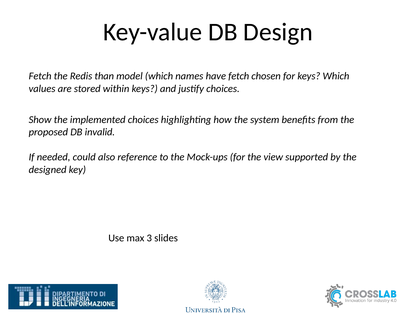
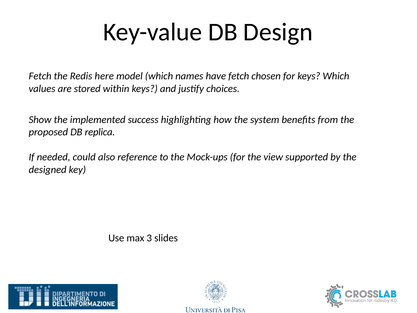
than: than -> here
implemented choices: choices -> success
invalid: invalid -> replica
